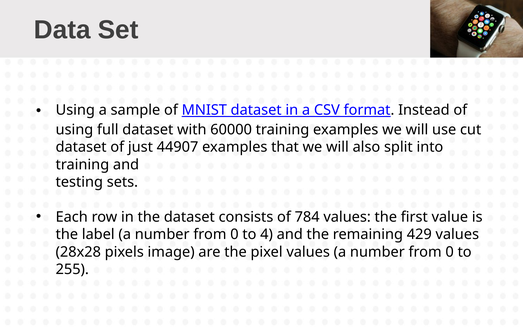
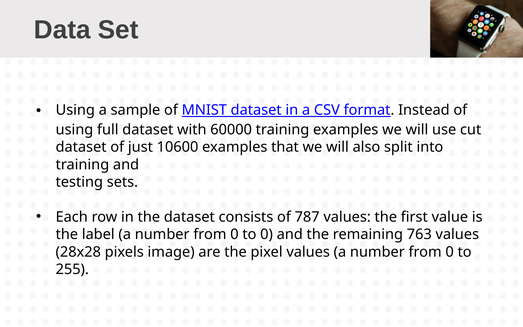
44907: 44907 -> 10600
784: 784 -> 787
to 4: 4 -> 0
429: 429 -> 763
